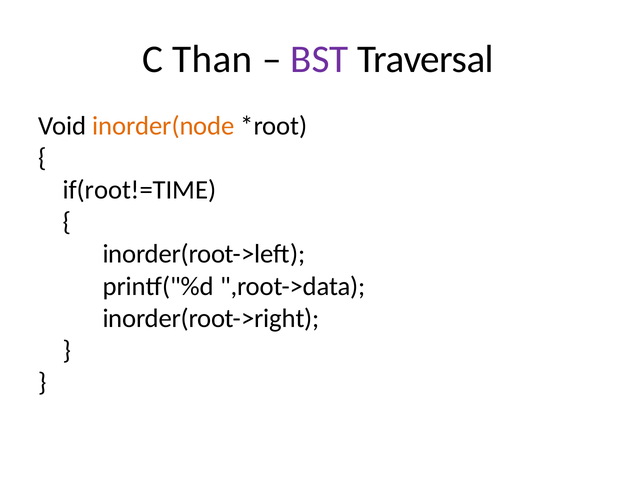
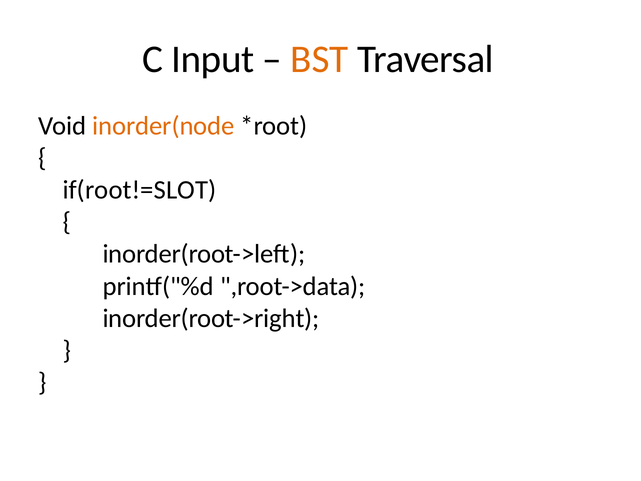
Than: Than -> Input
BST colour: purple -> orange
if(root!=TIME: if(root!=TIME -> if(root!=SLOT
